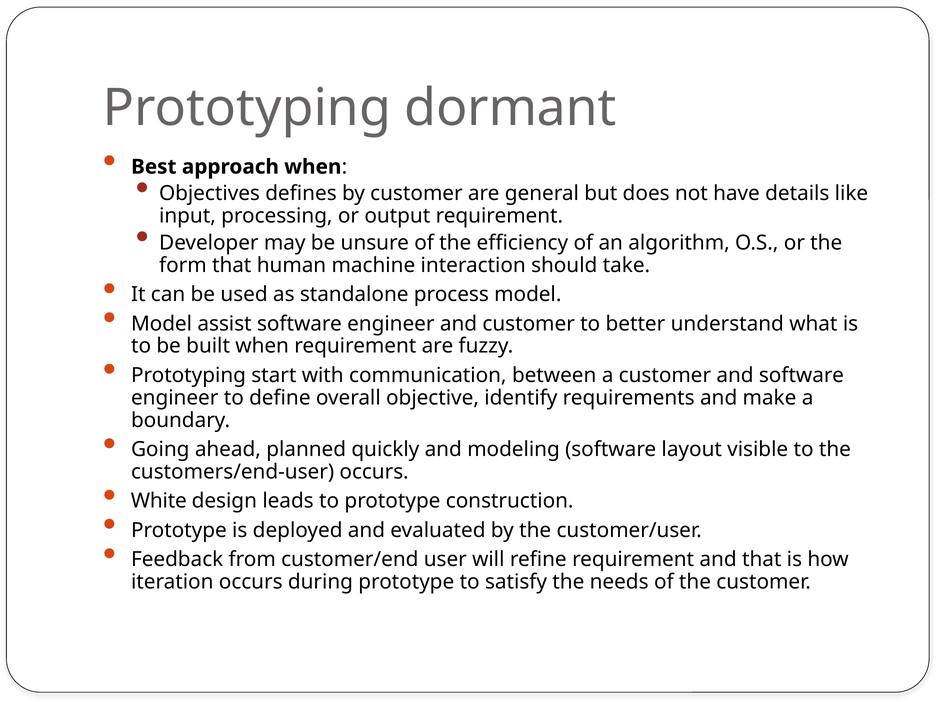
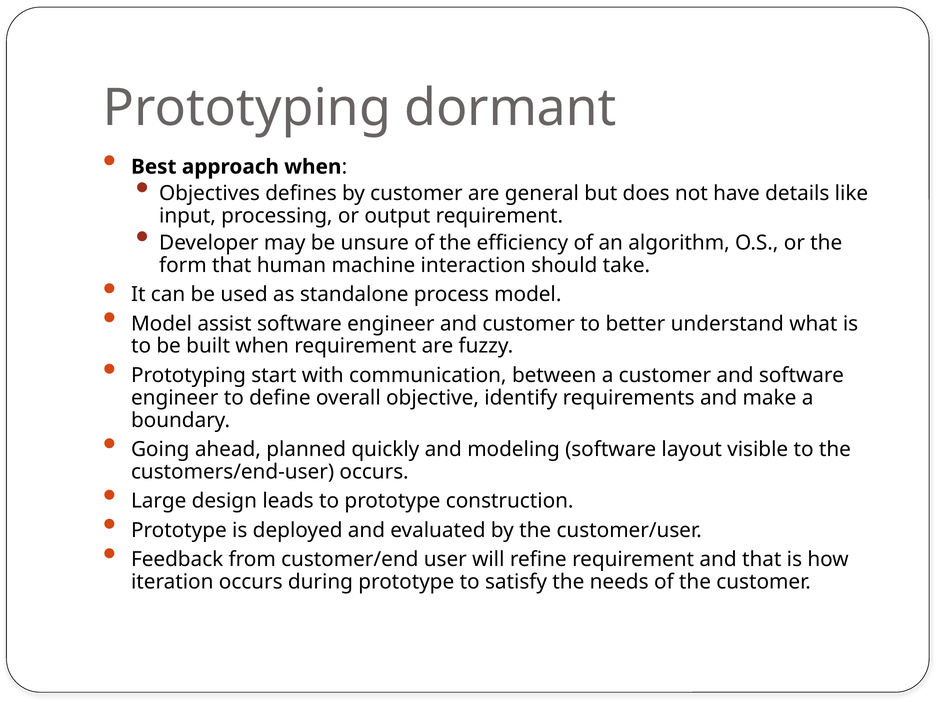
White: White -> Large
